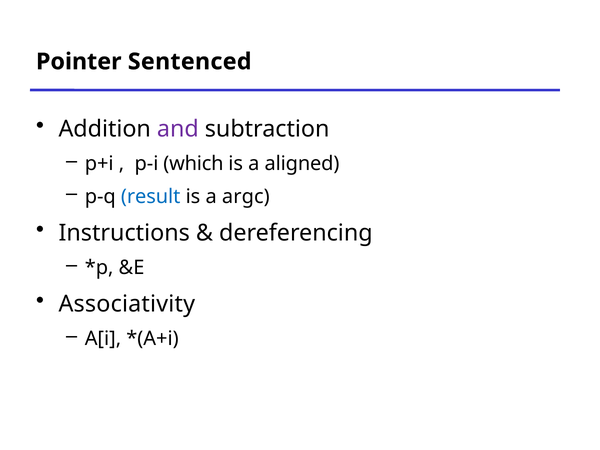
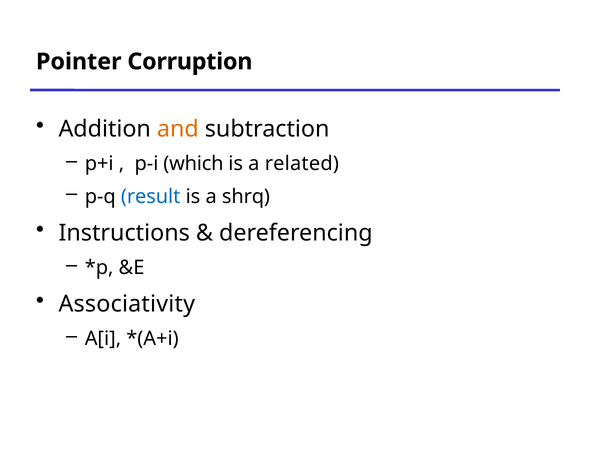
Sentenced: Sentenced -> Corruption
and colour: purple -> orange
aligned: aligned -> related
argc: argc -> shrq
